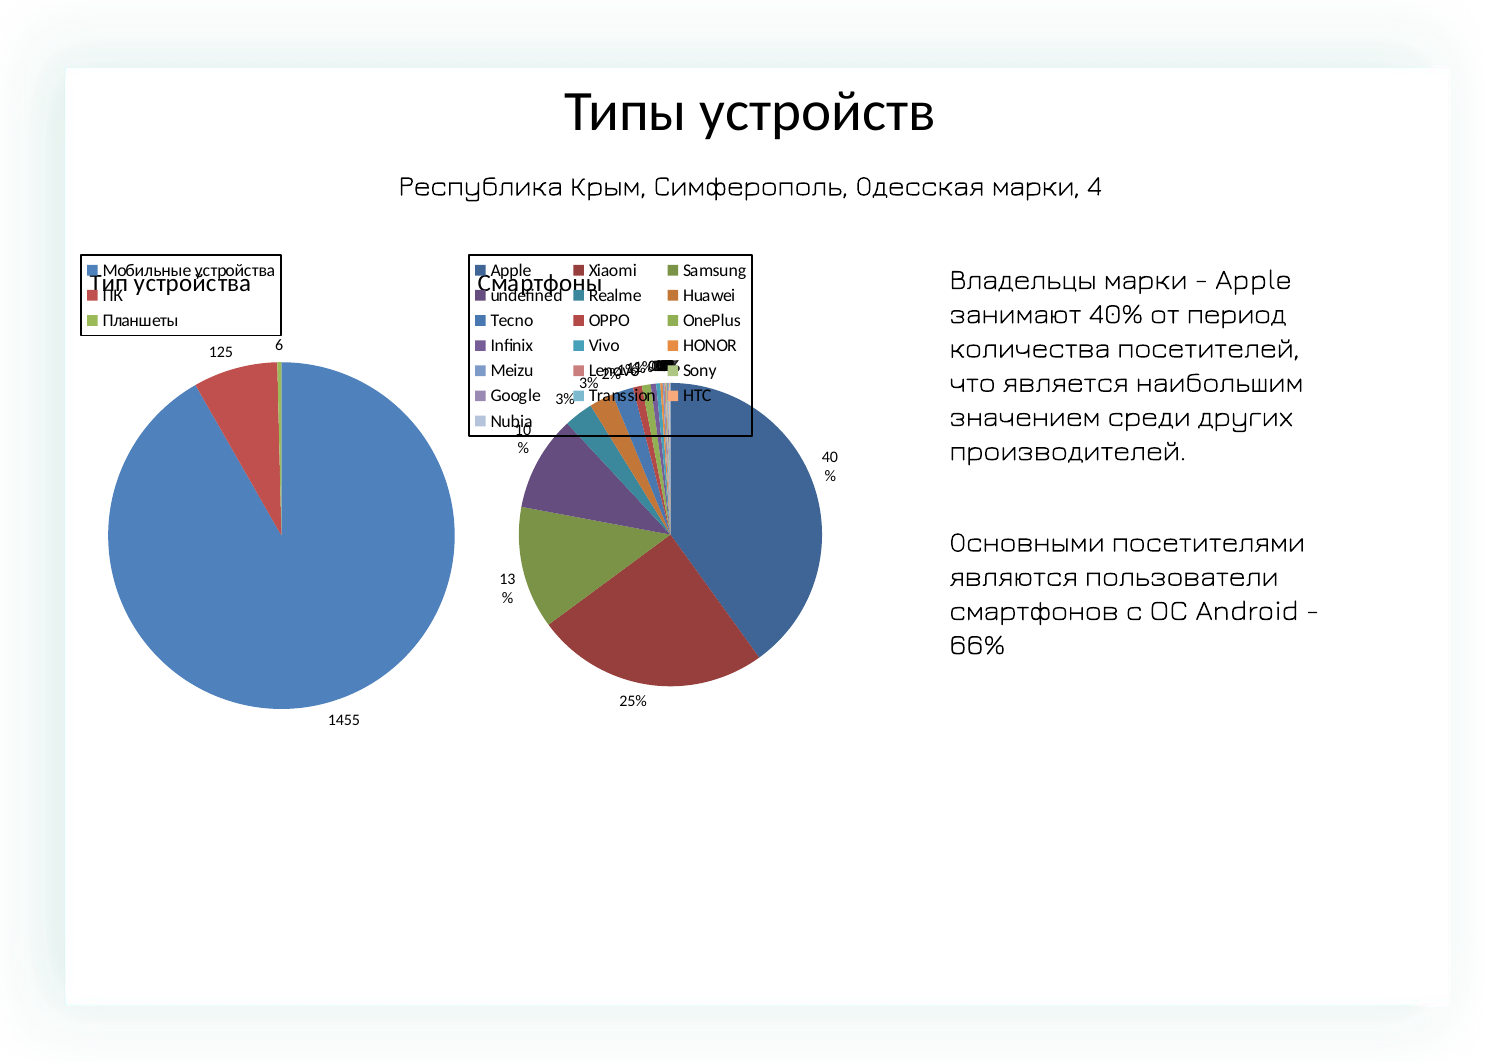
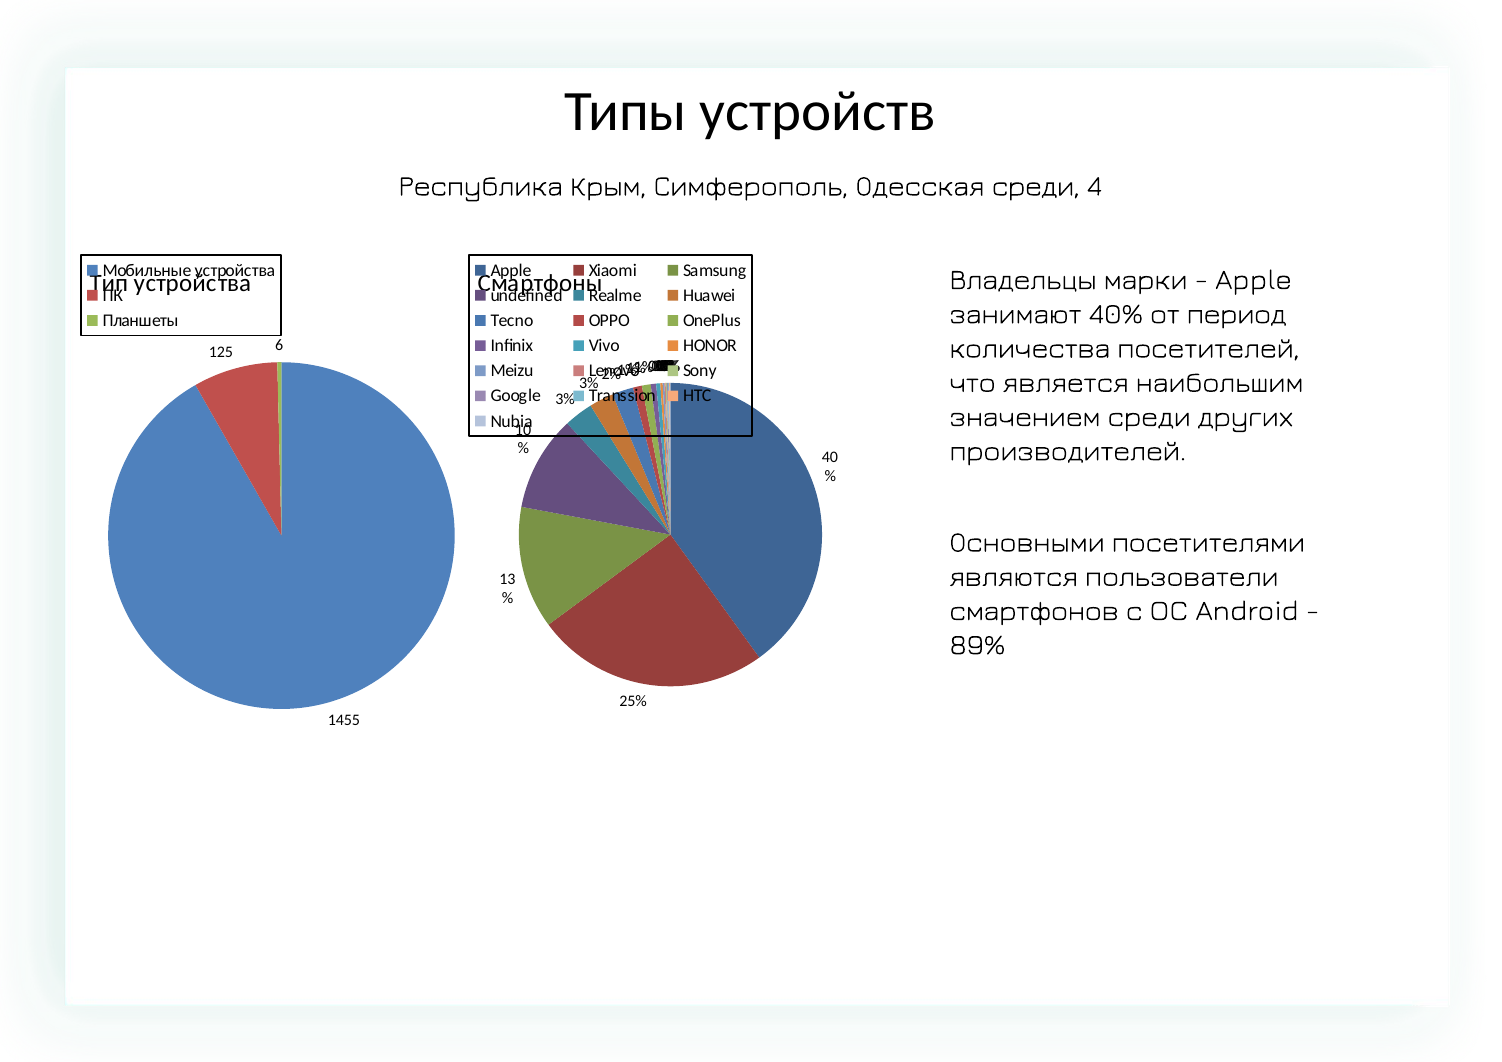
Одесская марки: марки -> среди
66%: 66% -> 89%
